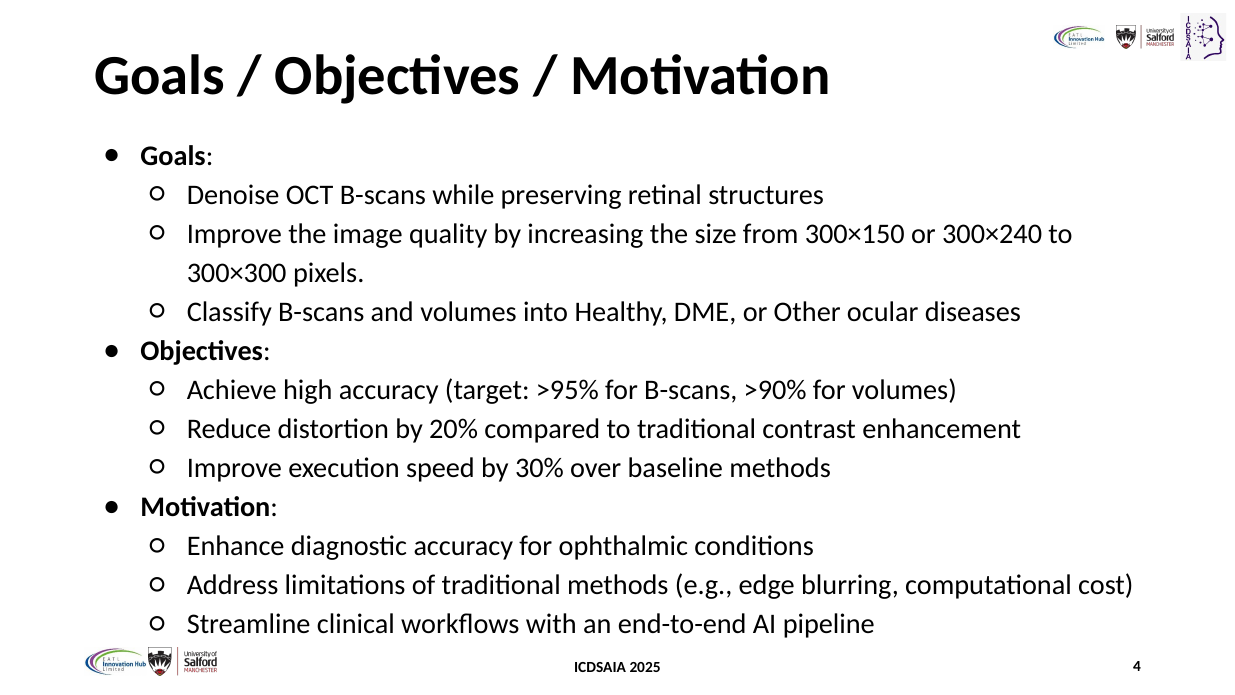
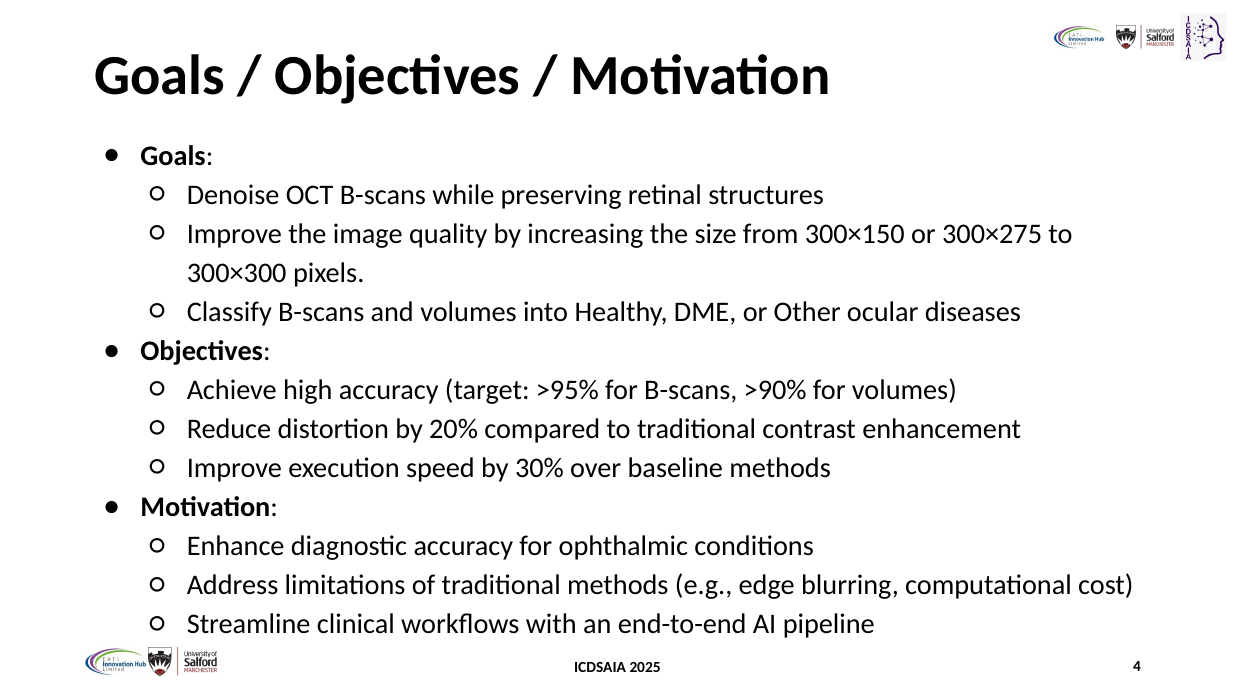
300×240: 300×240 -> 300×275
